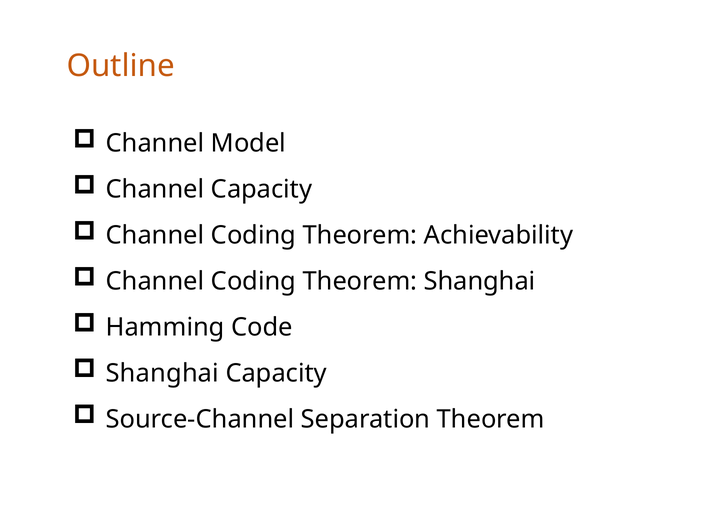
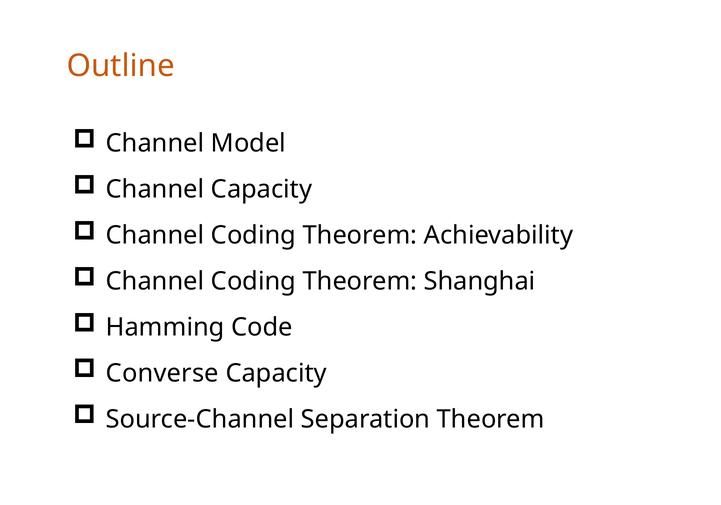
Shanghai at (162, 373): Shanghai -> Converse
